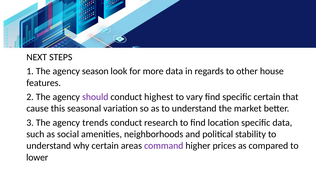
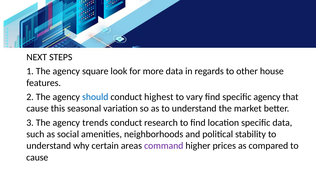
season: season -> square
should colour: purple -> blue
specific certain: certain -> agency
lower at (37, 157): lower -> cause
